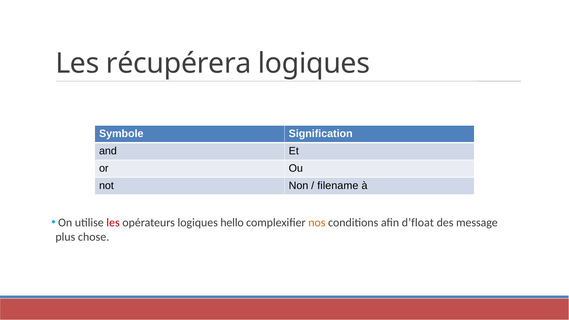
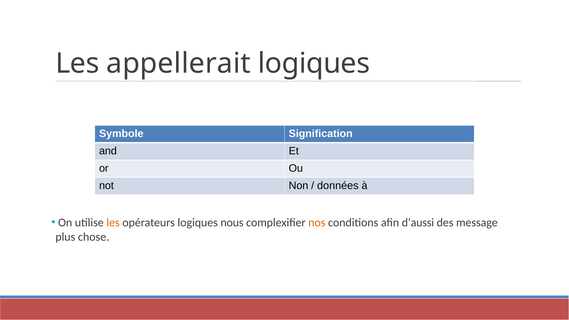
récupérera: récupérera -> appellerait
filename: filename -> données
les at (113, 223) colour: red -> orange
hello: hello -> nous
d’float: d’float -> d’aussi
